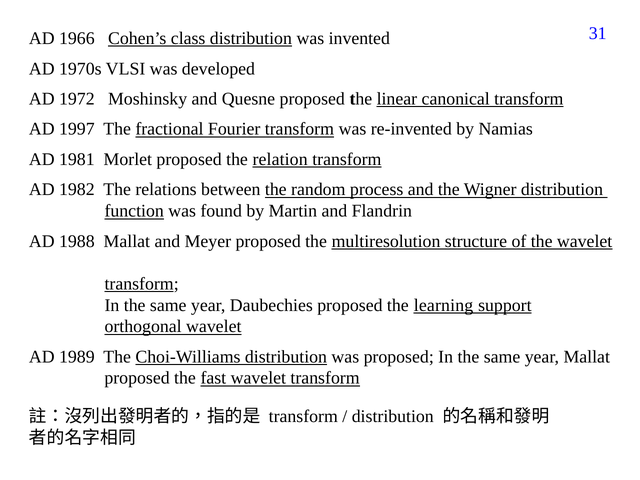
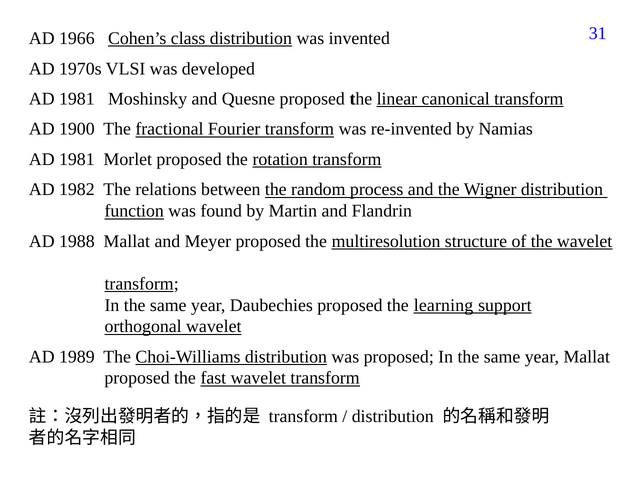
1972 at (77, 99): 1972 -> 1981
1997: 1997 -> 1900
relation: relation -> rotation
